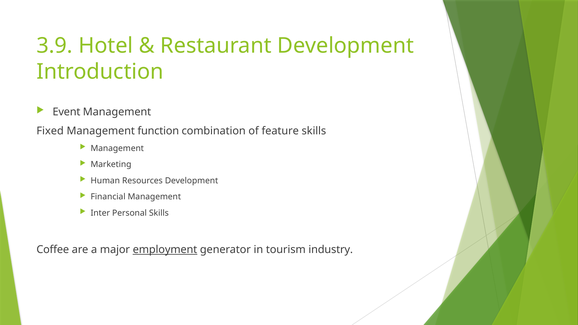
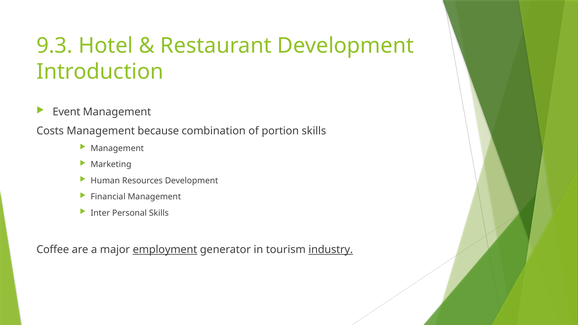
3.9: 3.9 -> 9.3
Fixed: Fixed -> Costs
function: function -> because
feature: feature -> portion
industry underline: none -> present
